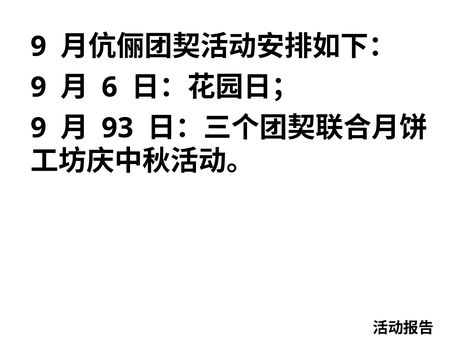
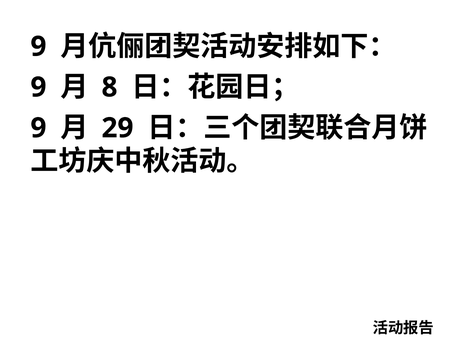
6: 6 -> 8
93: 93 -> 29
